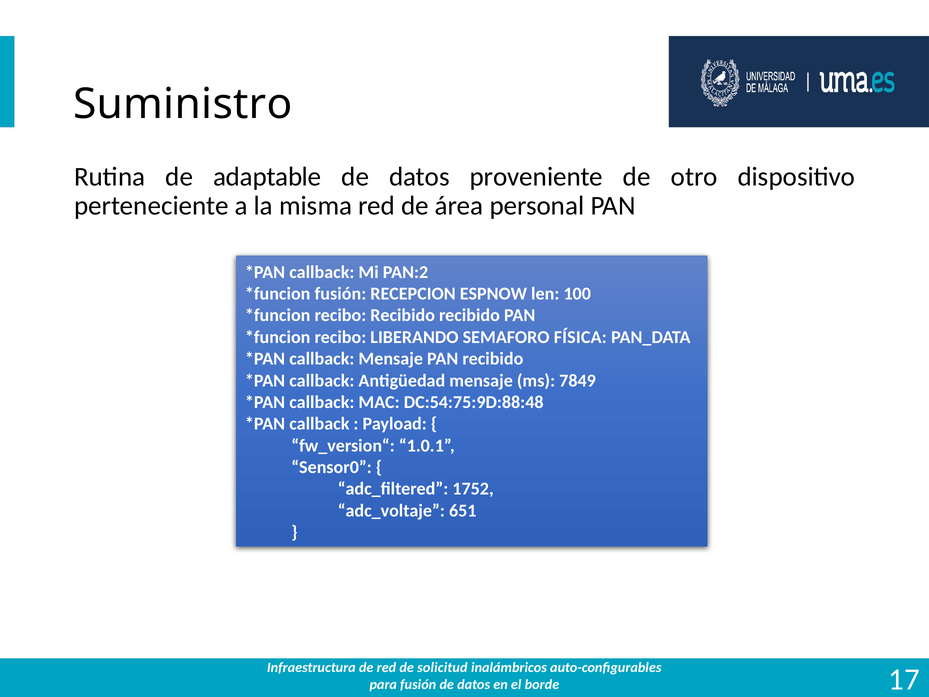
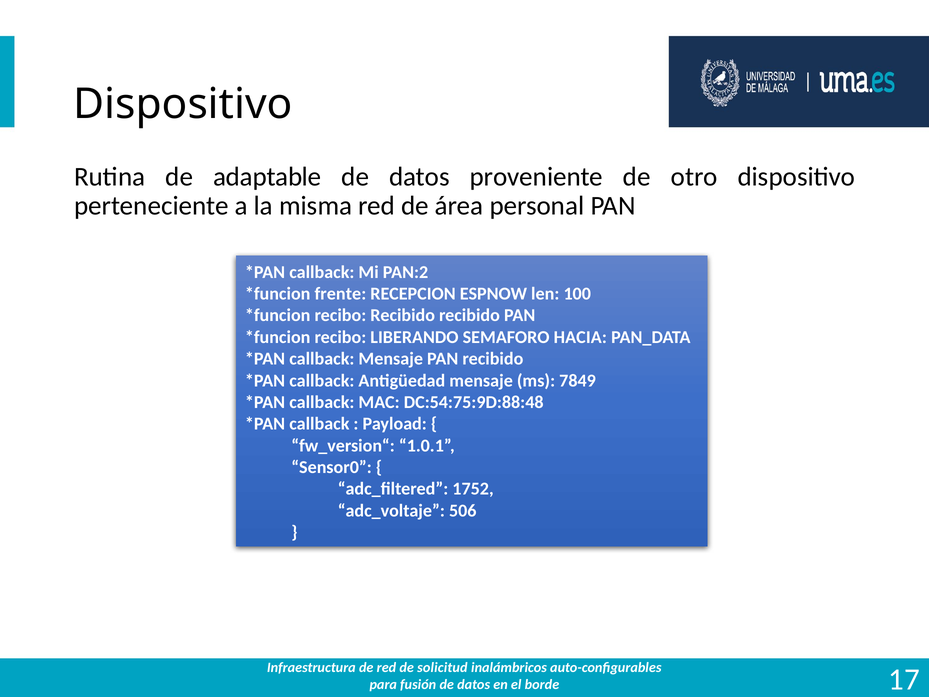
Suministro at (183, 104): Suministro -> Dispositivo
fusión at (340, 294): fusión -> frente
FÍSICA: FÍSICA -> HACIA
651: 651 -> 506
